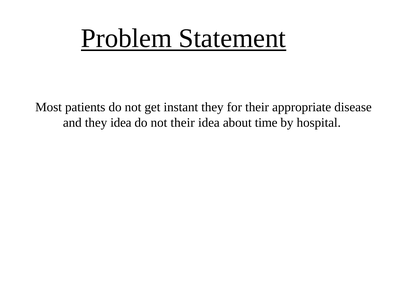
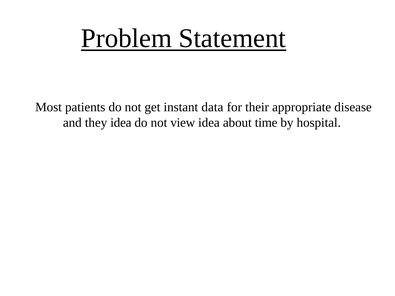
instant they: they -> data
not their: their -> view
